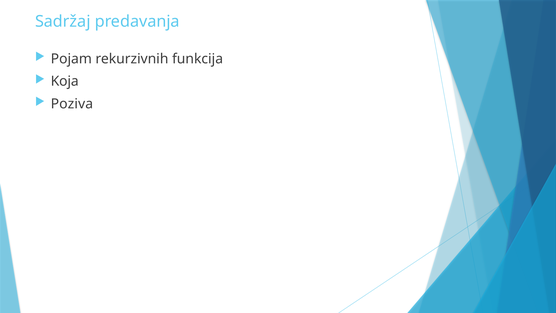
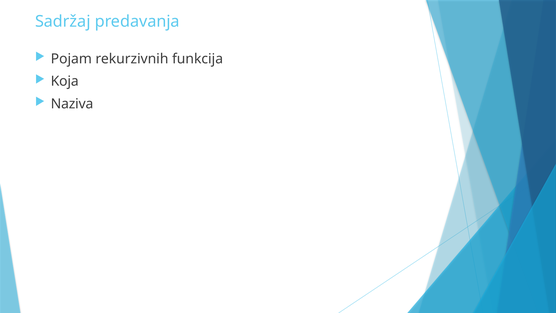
Poziva: Poziva -> Naziva
